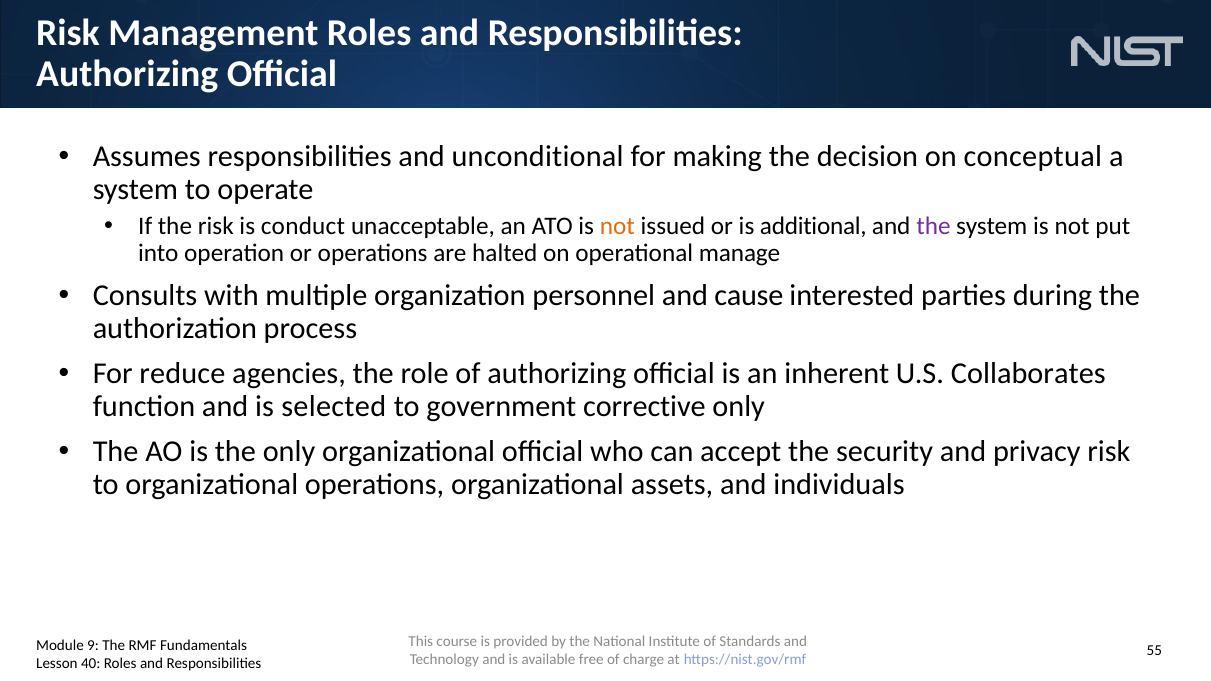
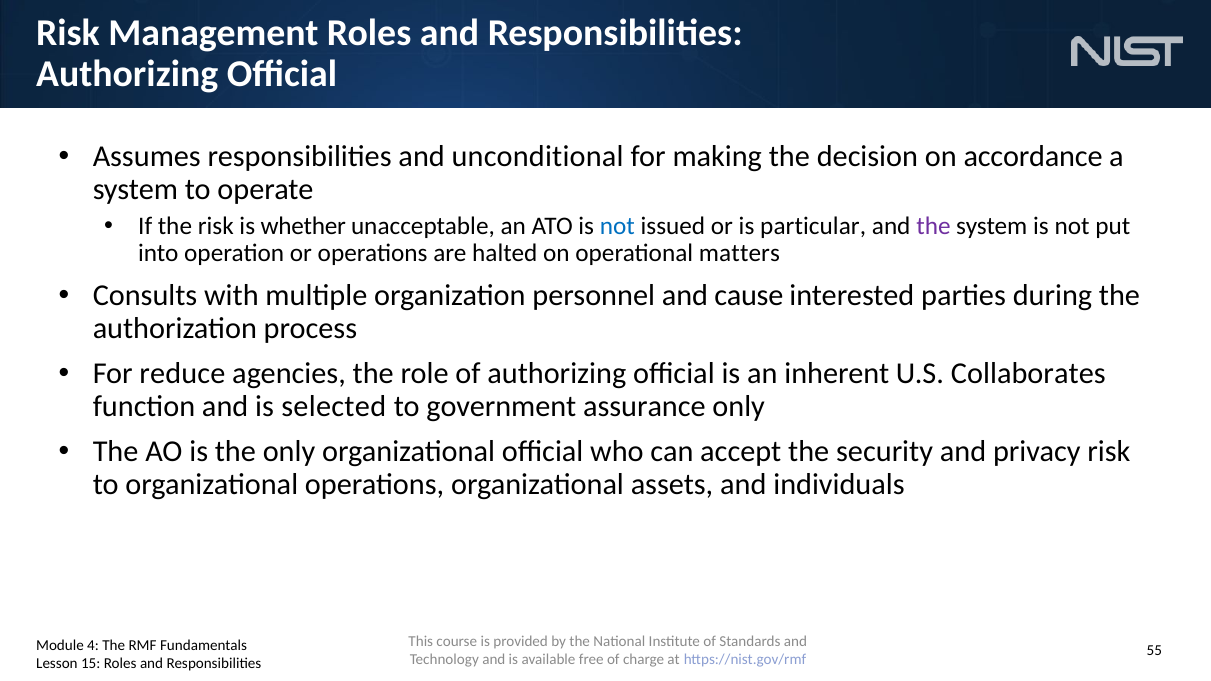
conceptual: conceptual -> accordance
conduct: conduct -> whether
not at (617, 226) colour: orange -> blue
additional: additional -> particular
manage: manage -> matters
corrective: corrective -> assurance
9: 9 -> 4
40: 40 -> 15
